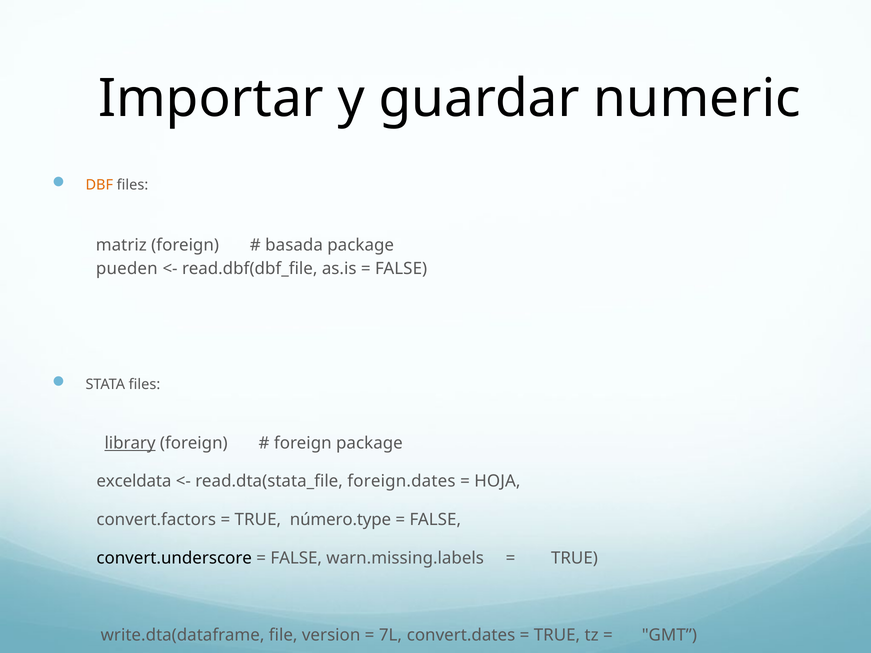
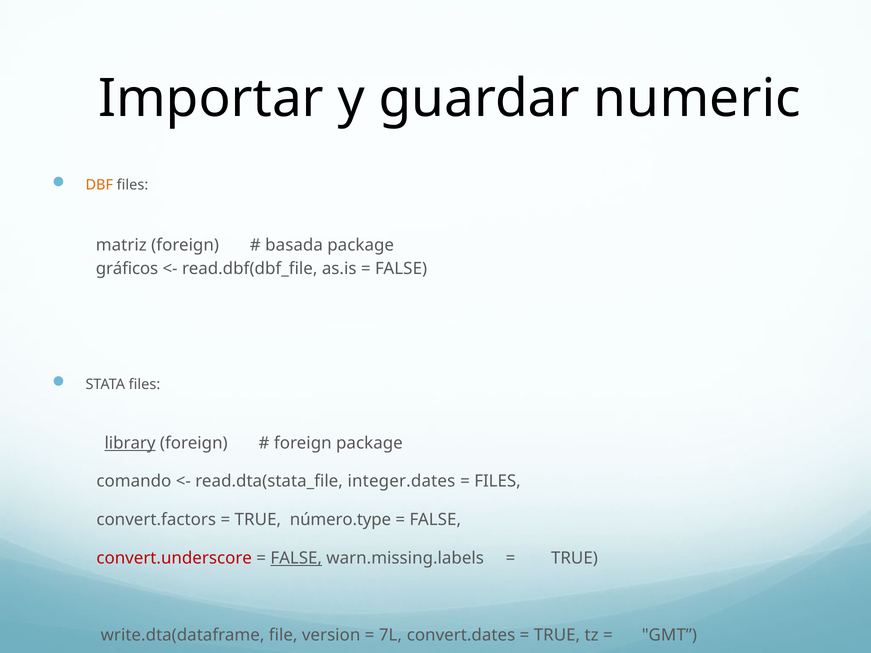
pueden: pueden -> gráficos
exceldata: exceldata -> comando
foreign.dates: foreign.dates -> integer.dates
HOJA at (497, 482): HOJA -> FILES
convert.underscore colour: black -> red
FALSE at (296, 558) underline: none -> present
